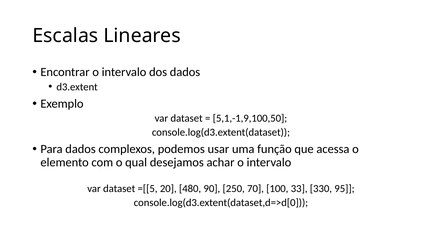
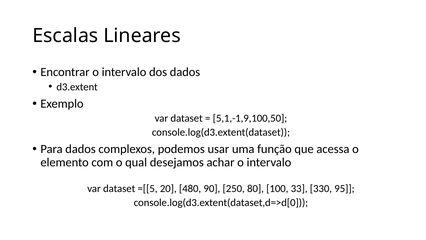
70: 70 -> 80
